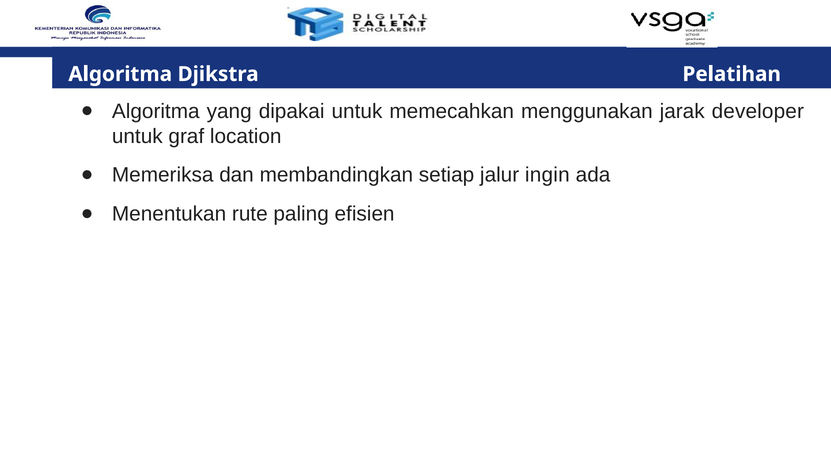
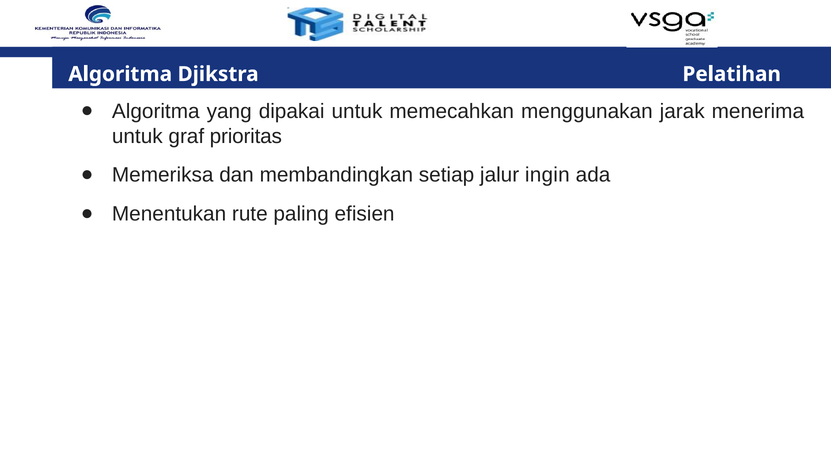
developer: developer -> menerima
location: location -> prioritas
